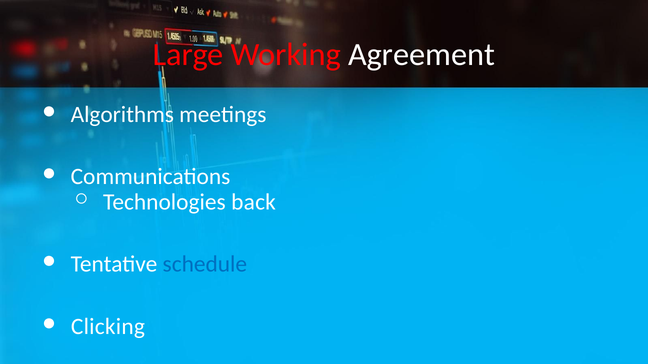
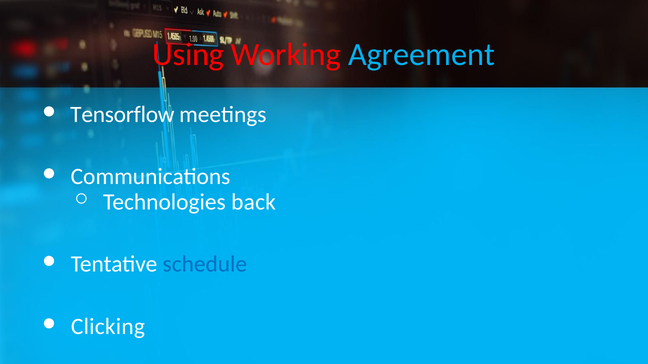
Large: Large -> Using
Agreement colour: white -> light blue
Algorithms: Algorithms -> Tensorflow
